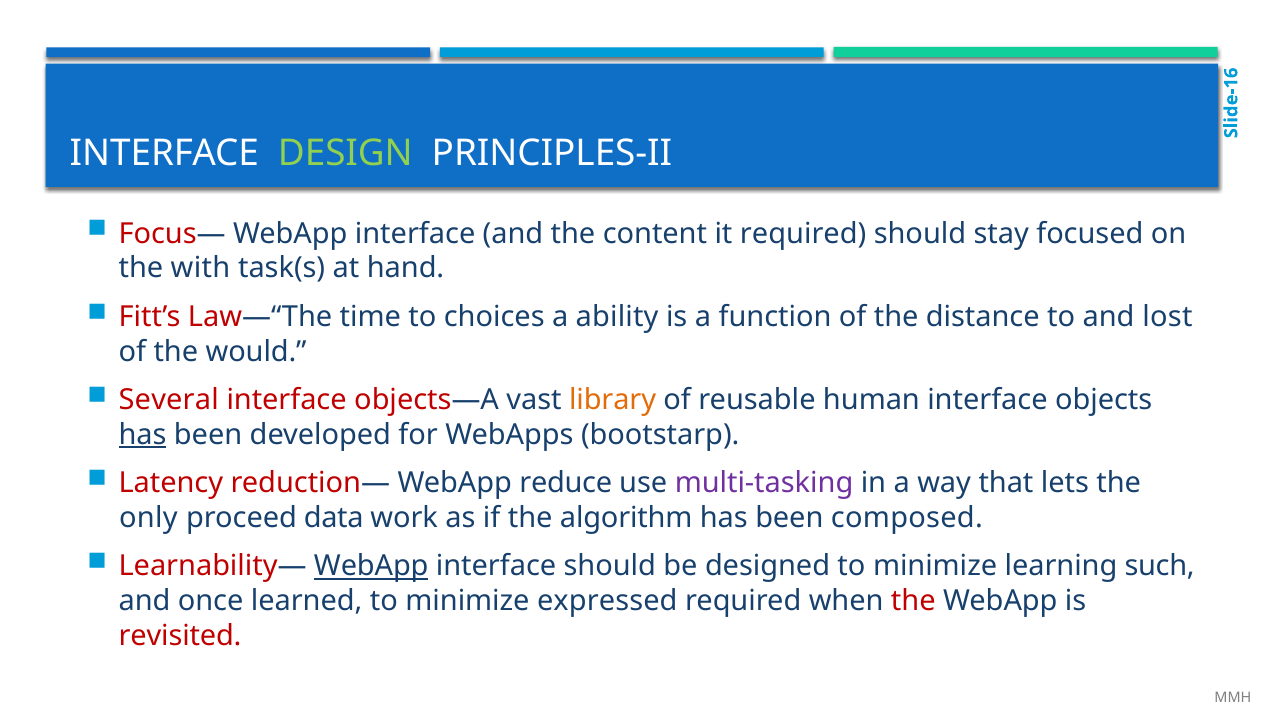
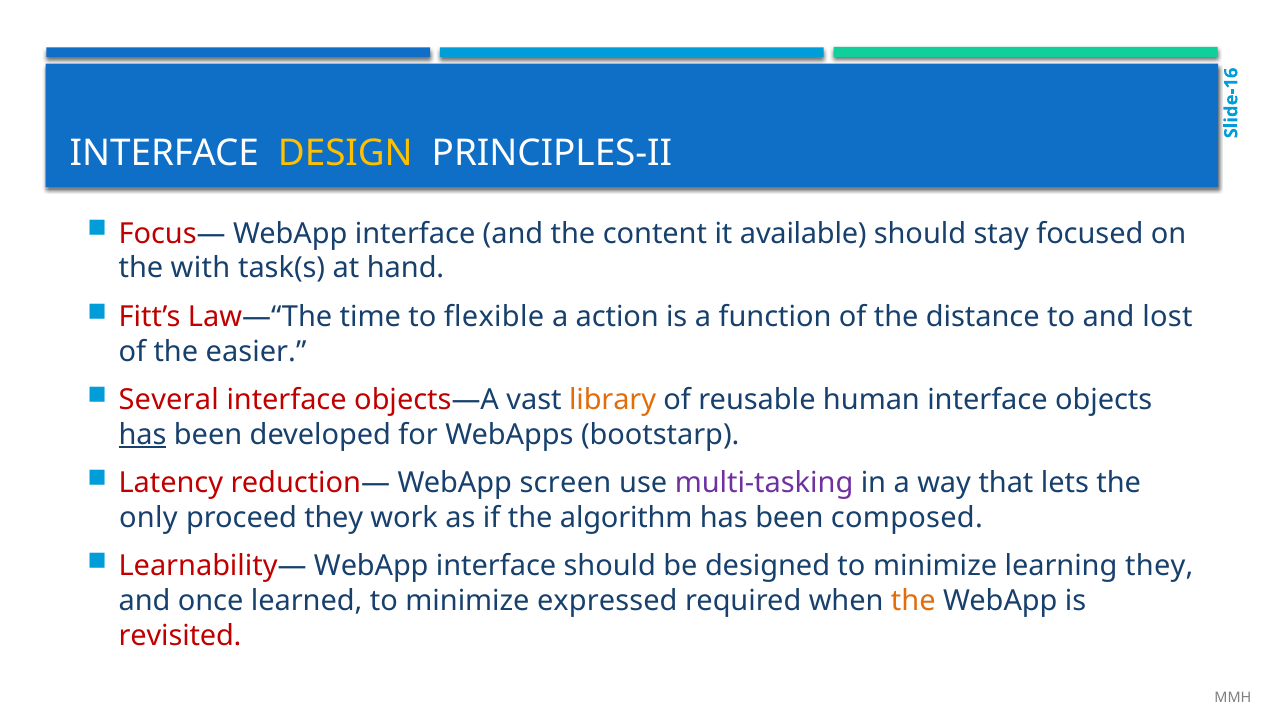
DESIGN colour: light green -> yellow
it required: required -> available
choices: choices -> flexible
ability: ability -> action
would: would -> easier
reduce: reduce -> screen
proceed data: data -> they
WebApp at (371, 566) underline: present -> none
learning such: such -> they
the at (913, 601) colour: red -> orange
